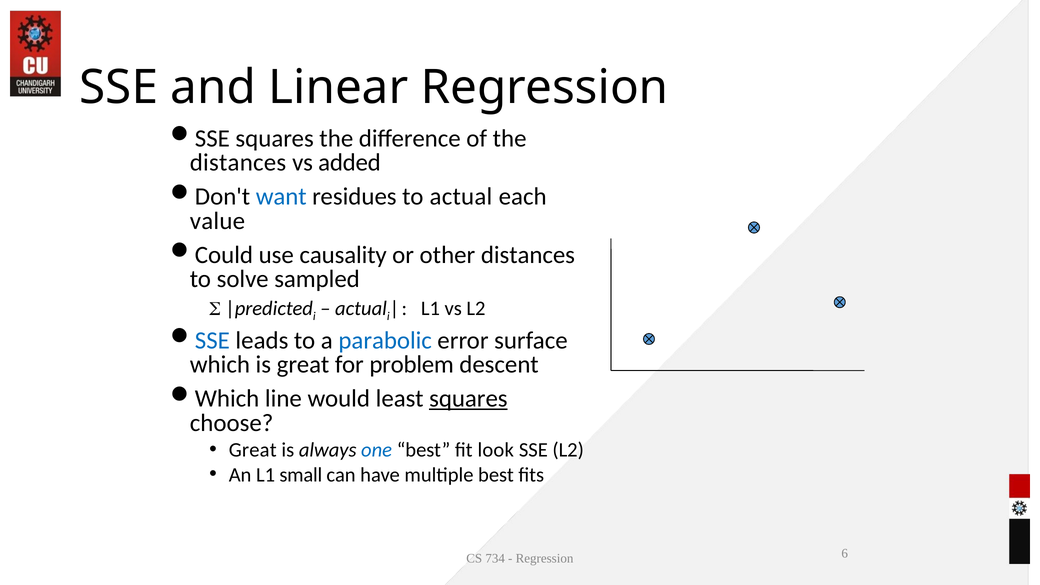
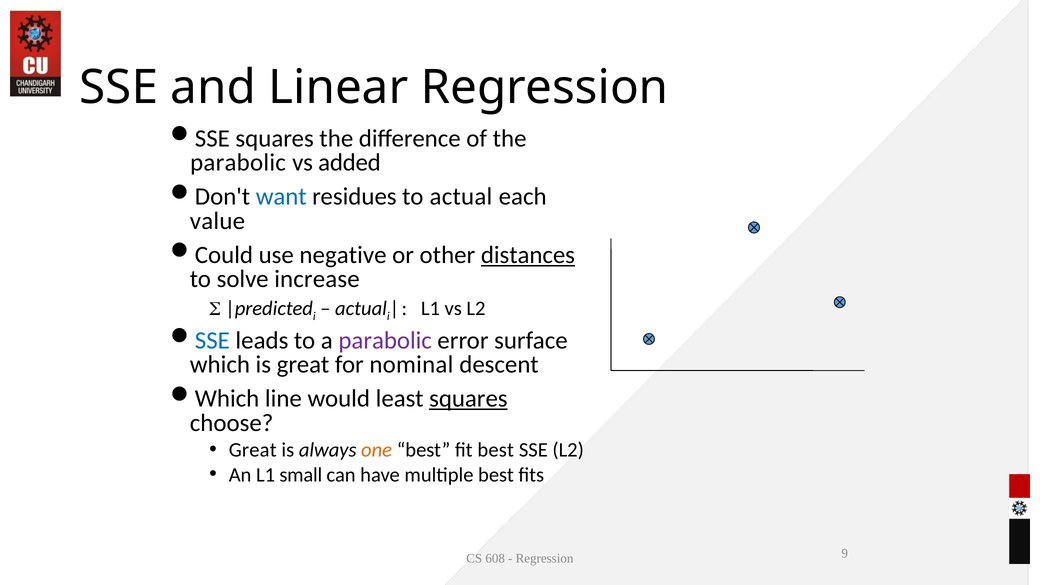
distances at (238, 163): distances -> parabolic
causality: causality -> negative
distances at (528, 255) underline: none -> present
sampled: sampled -> increase
parabolic at (385, 341) colour: blue -> purple
problem: problem -> nominal
one colour: blue -> orange
fit look: look -> best
734: 734 -> 608
6: 6 -> 9
